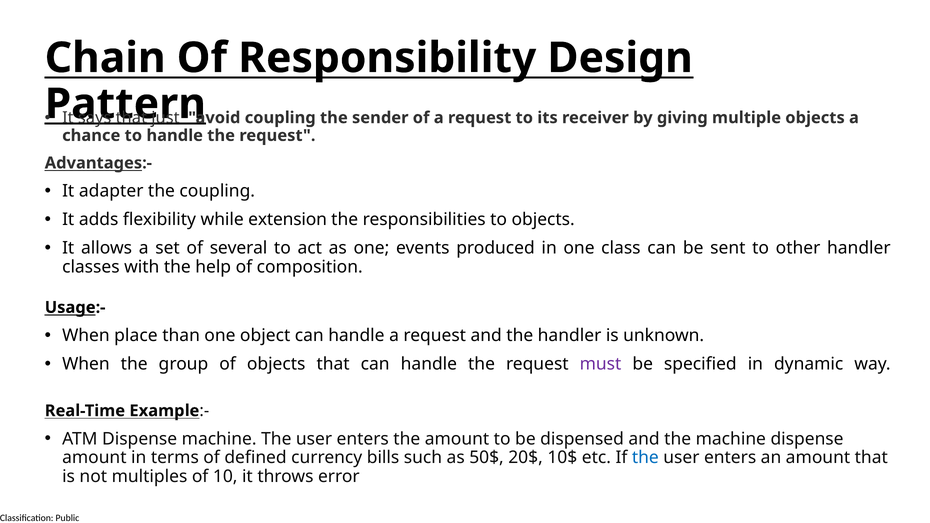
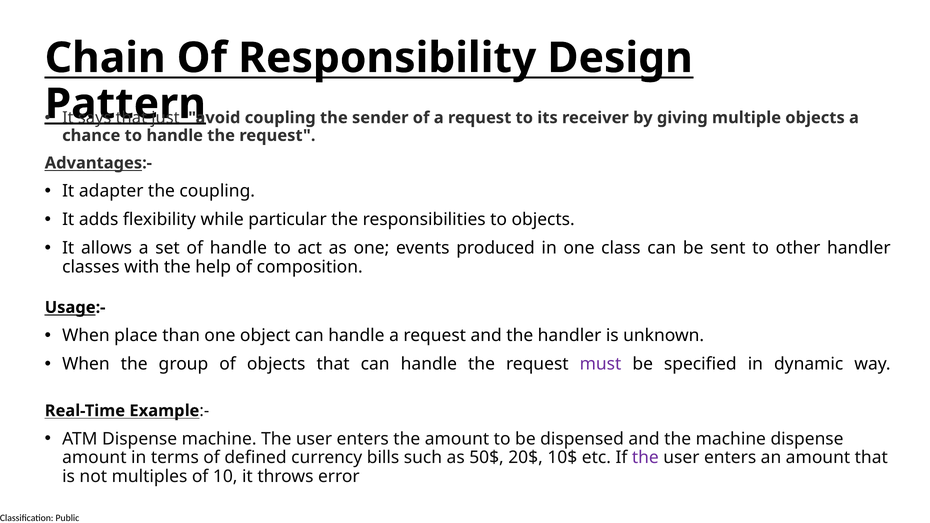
extension: extension -> particular
of several: several -> handle
the at (645, 458) colour: blue -> purple
